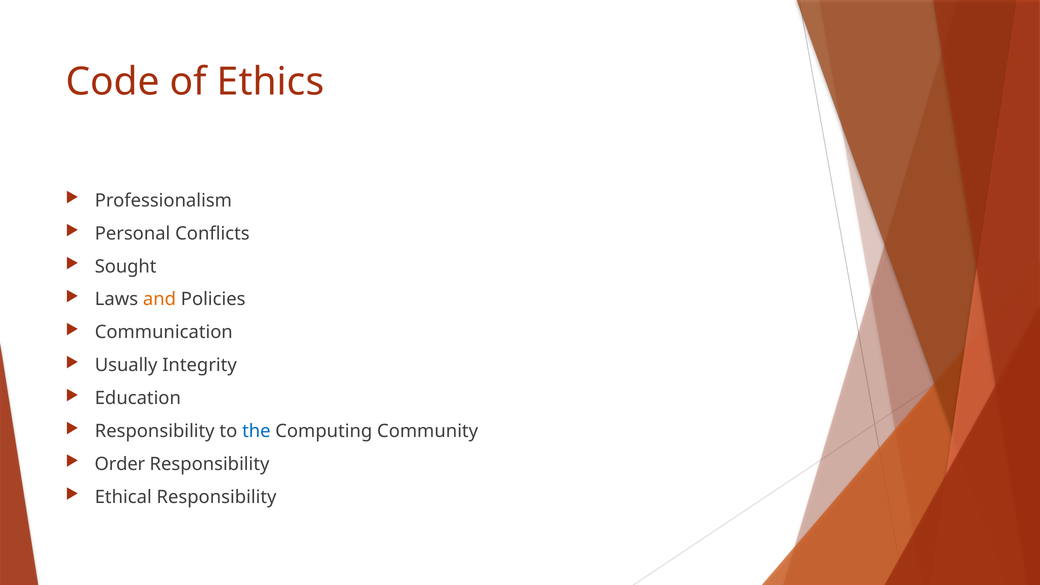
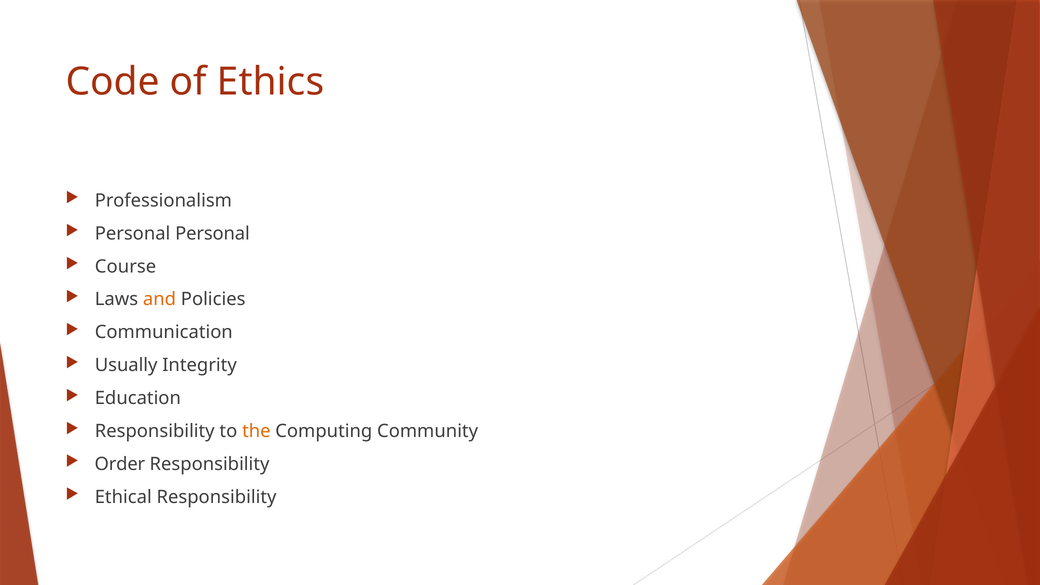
Personal Conflicts: Conflicts -> Personal
Sought: Sought -> Course
the colour: blue -> orange
